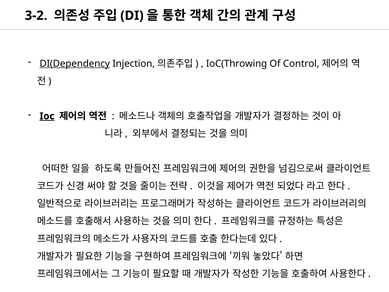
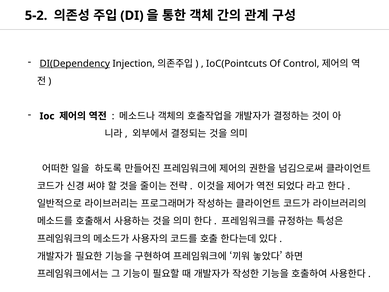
3-2: 3-2 -> 5-2
IoC(Throwing: IoC(Throwing -> IoC(Pointcuts
Ioc underline: present -> none
